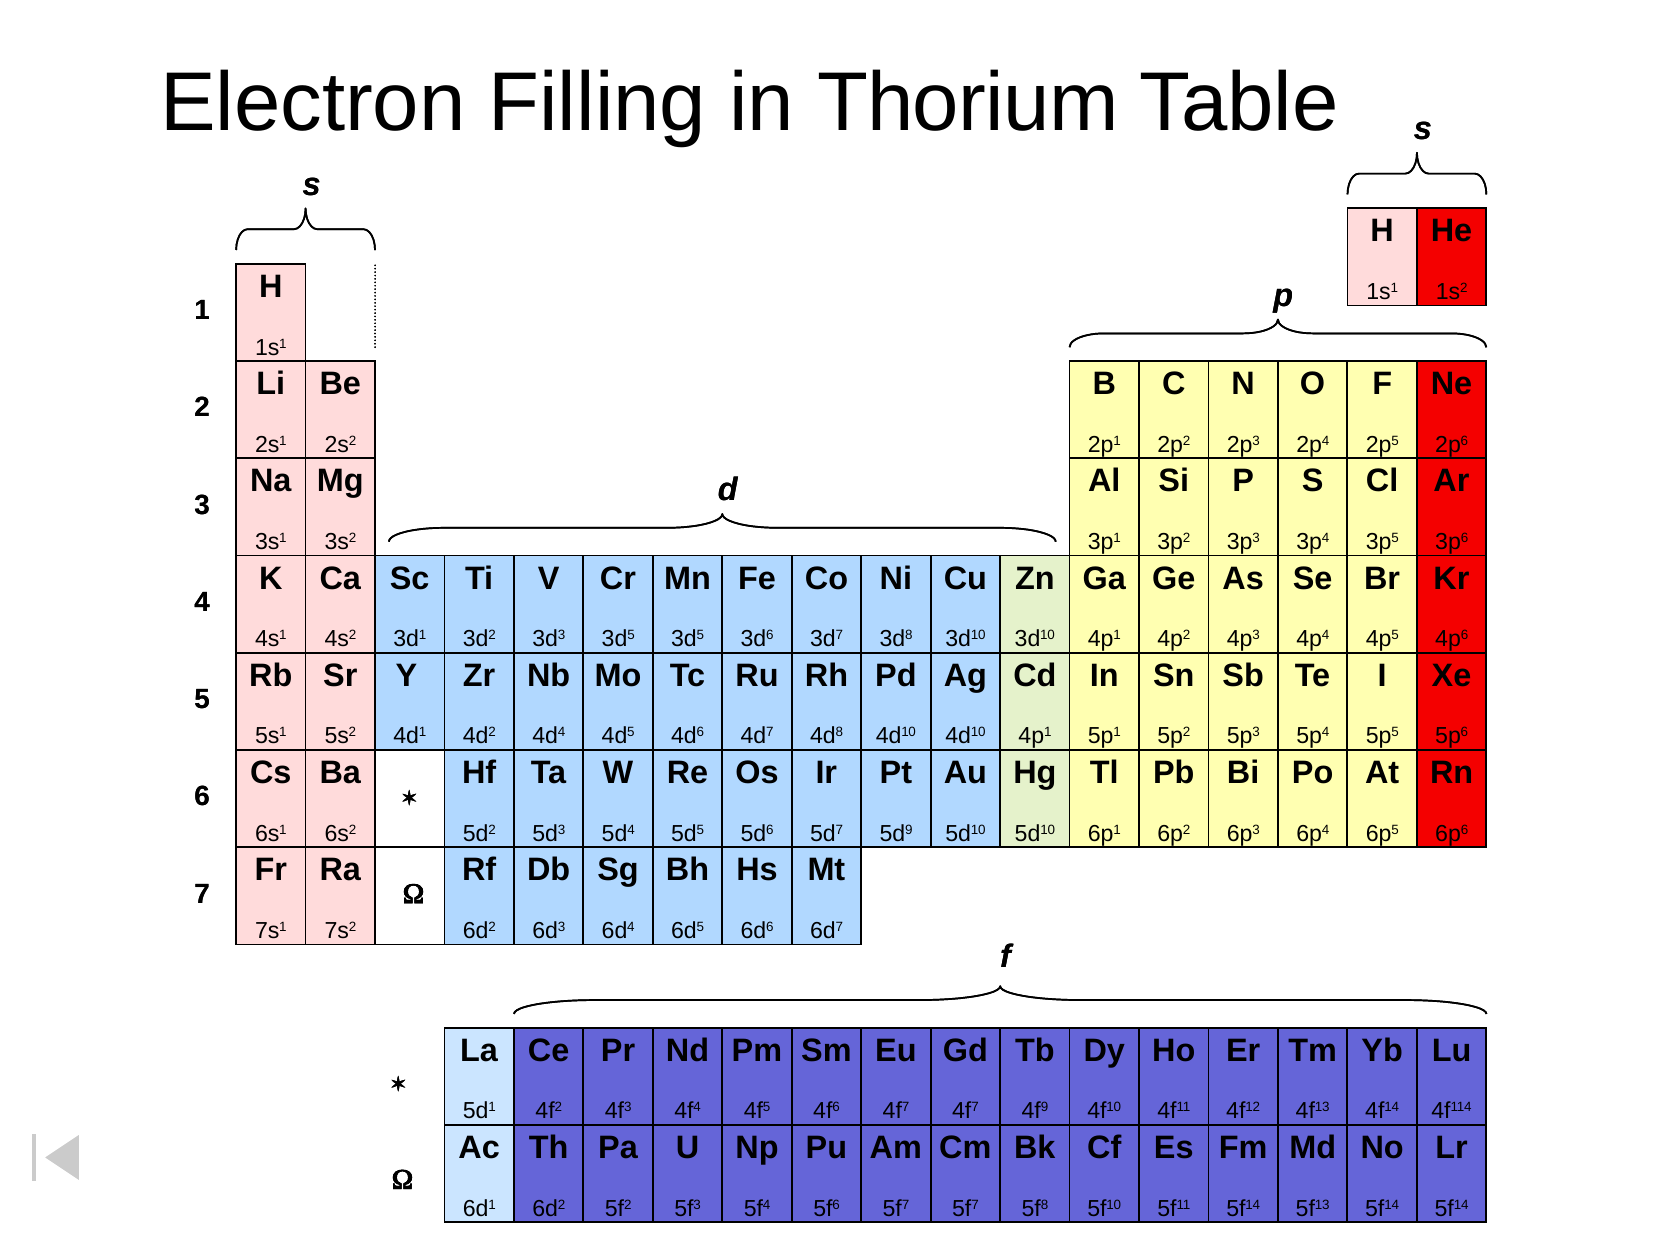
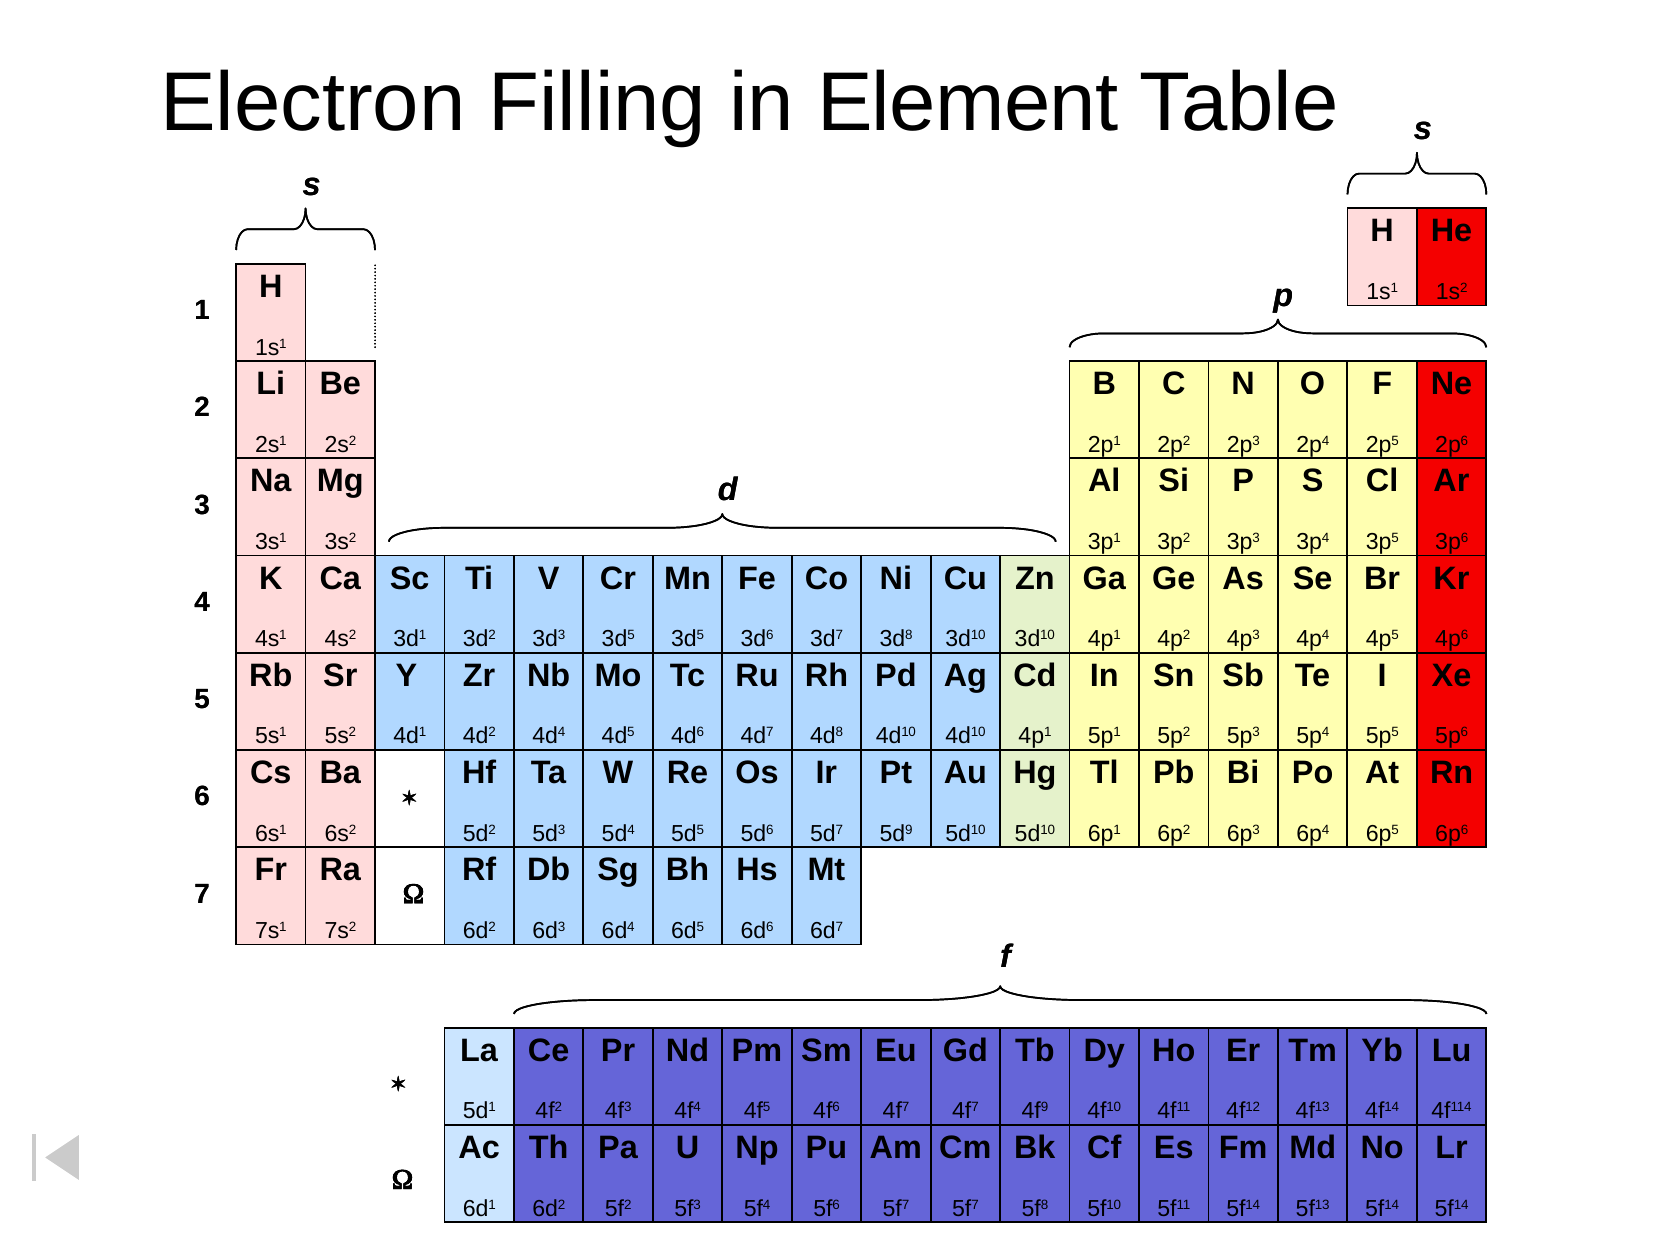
Thorium: Thorium -> Element
